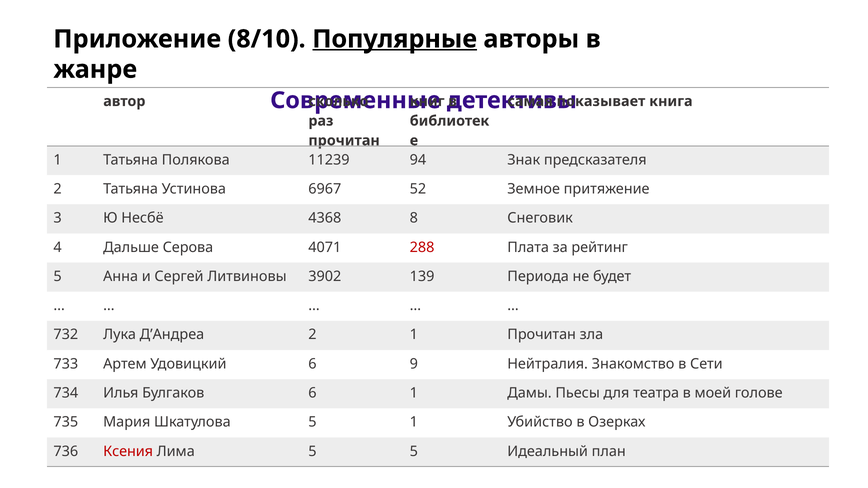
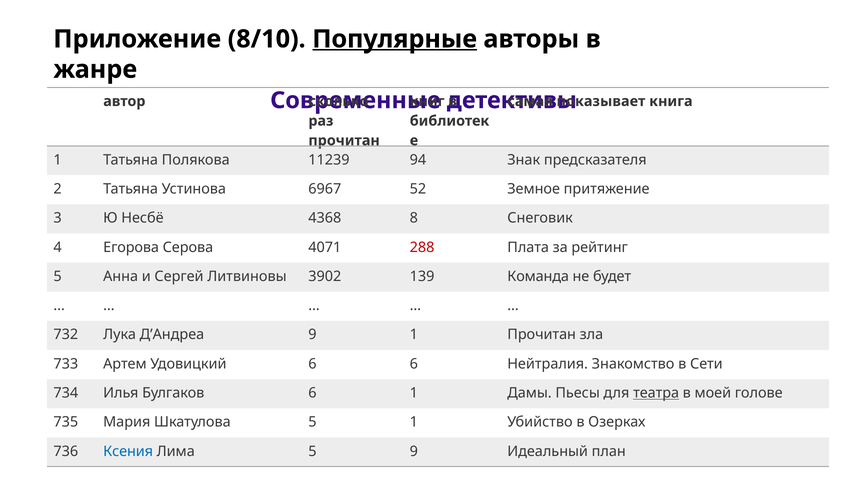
Дальше: Дальше -> Егорова
Периода: Периода -> Команда
Д’Андреа 2: 2 -> 9
6 9: 9 -> 6
театра underline: none -> present
Ксения colour: red -> blue
5 5: 5 -> 9
